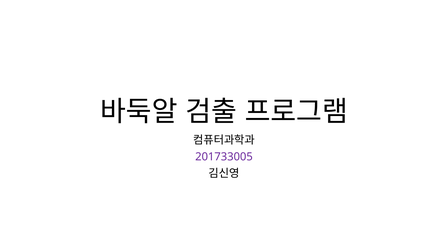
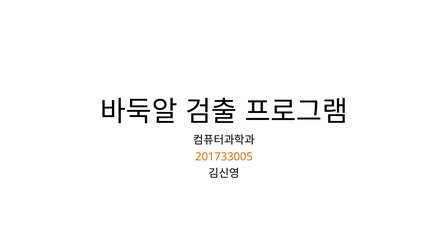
201733005 colour: purple -> orange
